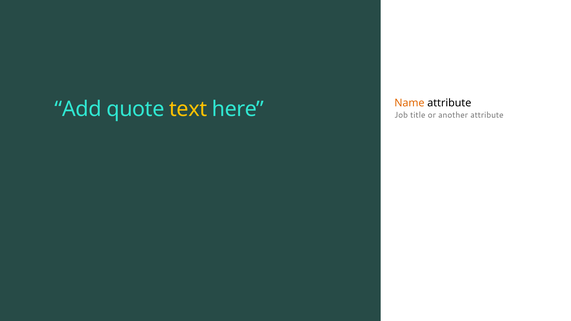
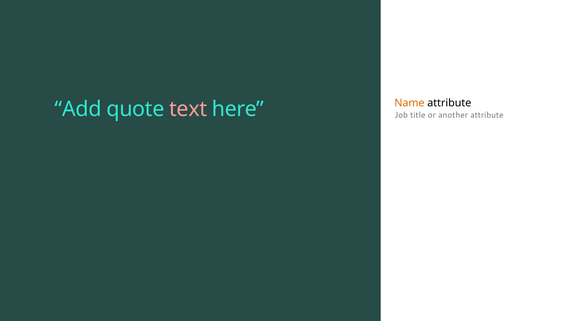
text colour: yellow -> pink
